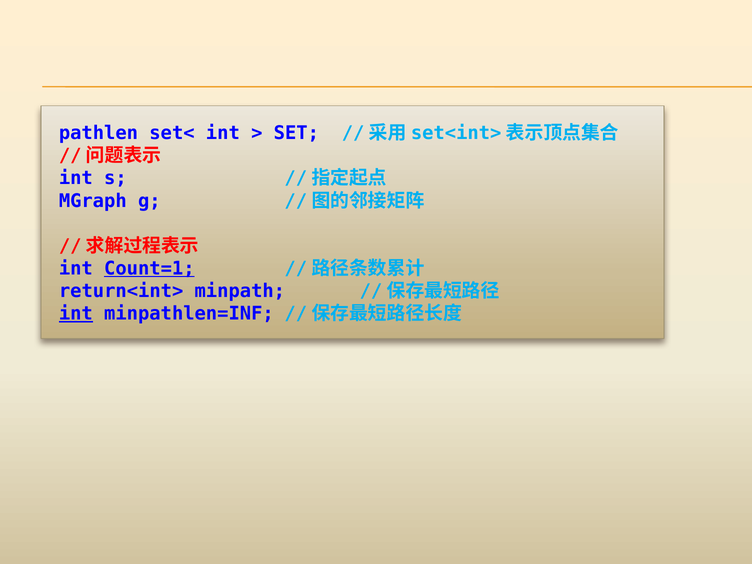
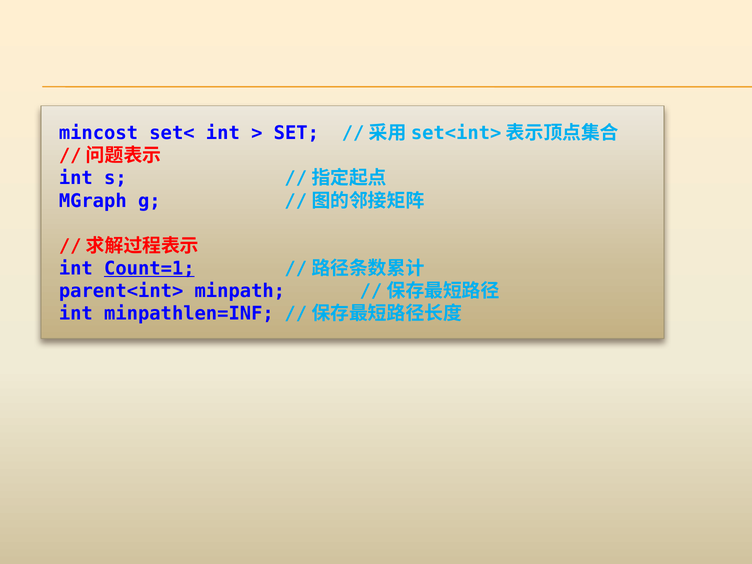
pathlen: pathlen -> mincost
return<int>: return<int> -> parent<int>
int at (76, 314) underline: present -> none
